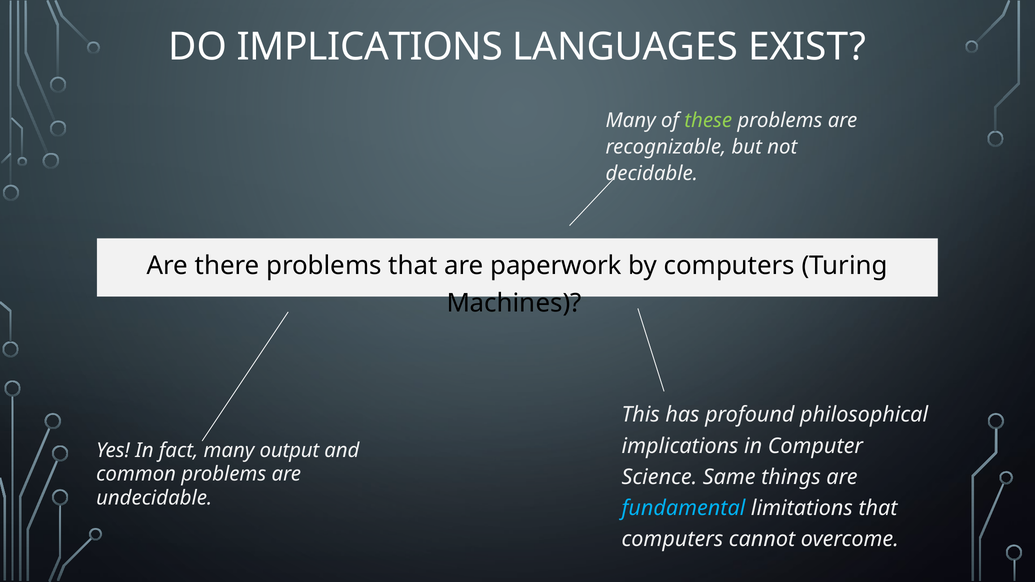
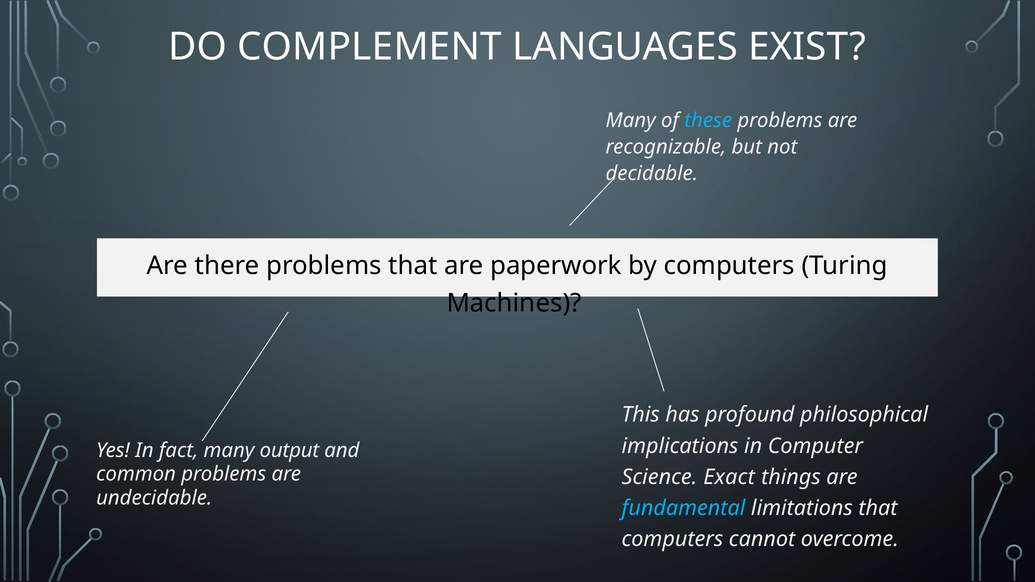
DO IMPLICATIONS: IMPLICATIONS -> COMPLEMENT
these colour: light green -> light blue
Same: Same -> Exact
